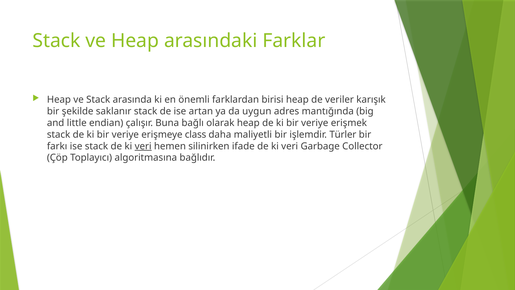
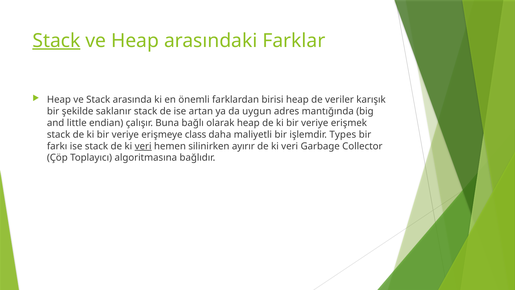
Stack at (56, 41) underline: none -> present
Türler: Türler -> Types
ifade: ifade -> ayırır
